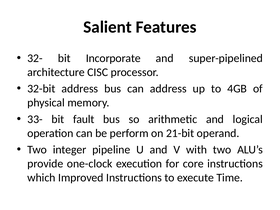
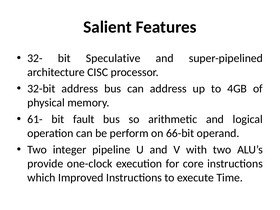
Incorporate: Incorporate -> Speculative
33-: 33- -> 61-
21-bit: 21-bit -> 66-bit
